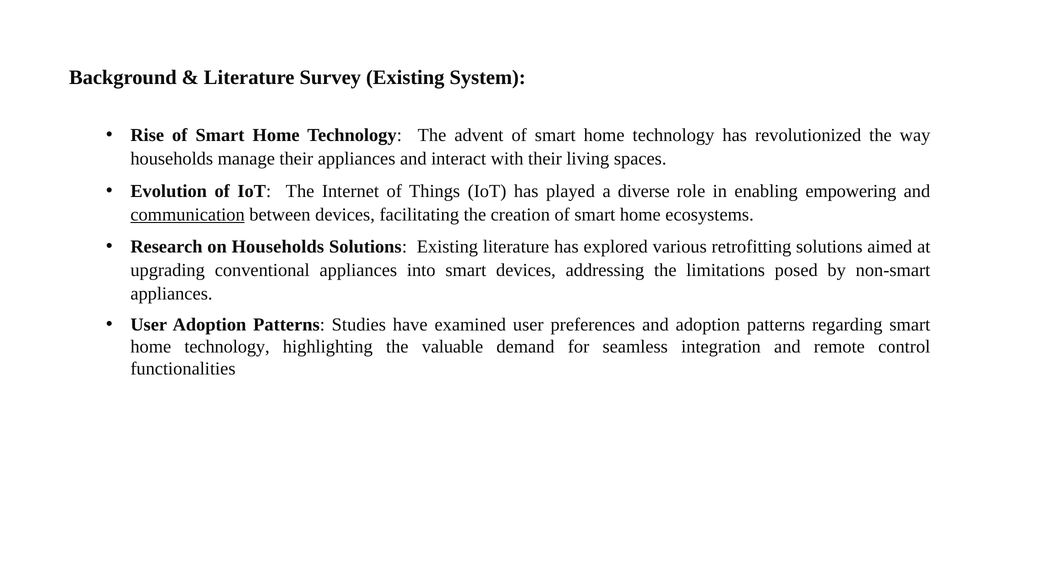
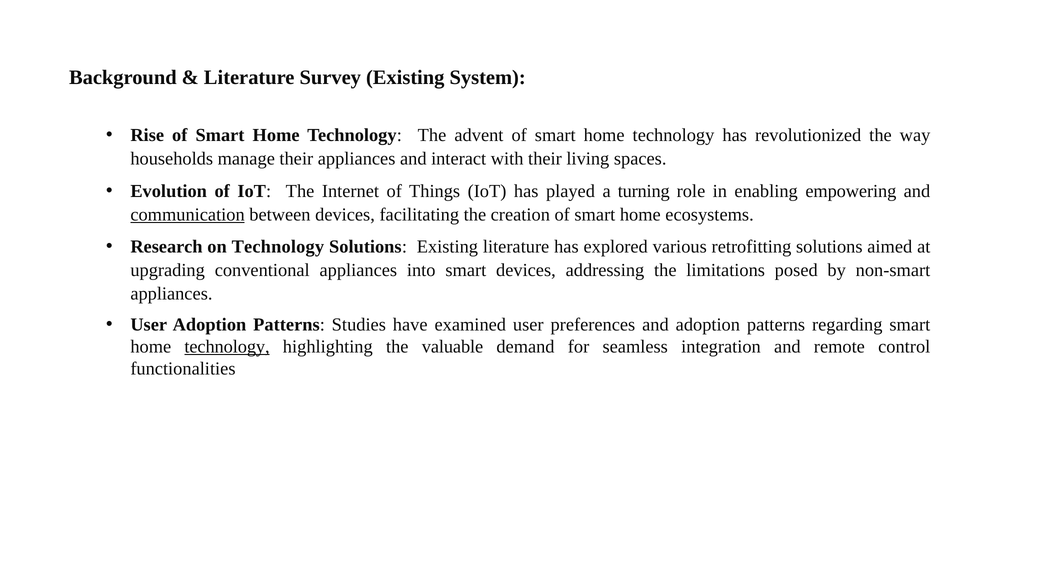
diverse: diverse -> turning
on Households: Households -> Technology
technology at (227, 347) underline: none -> present
